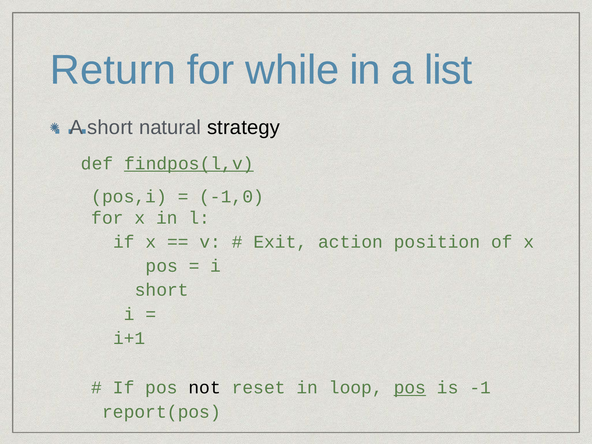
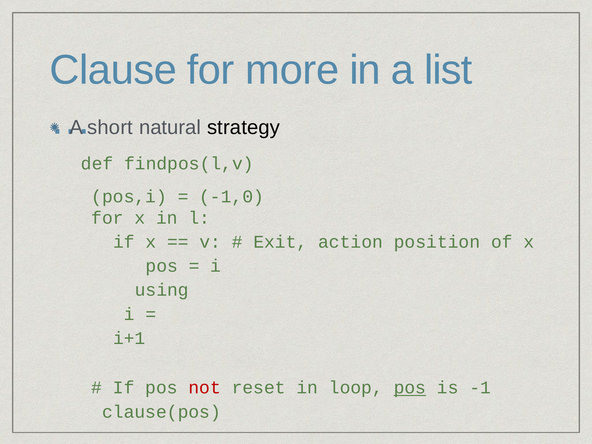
Return: Return -> Clause
while: while -> more
findpos(l,v underline: present -> none
short at (162, 290): short -> using
not colour: black -> red
report(pos: report(pos -> clause(pos
